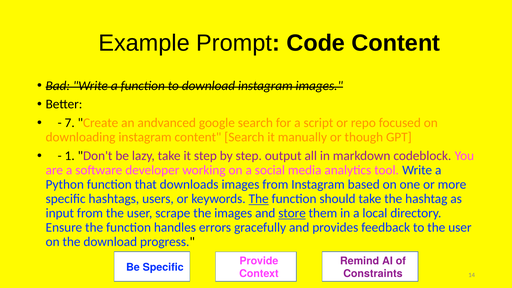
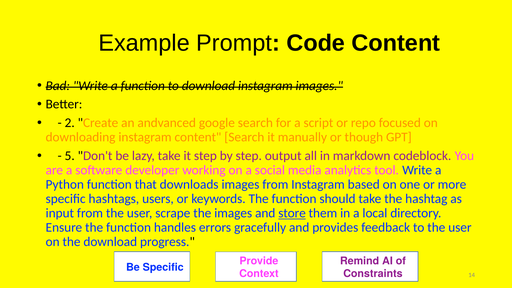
7: 7 -> 2
1: 1 -> 5
The at (259, 199) underline: present -> none
